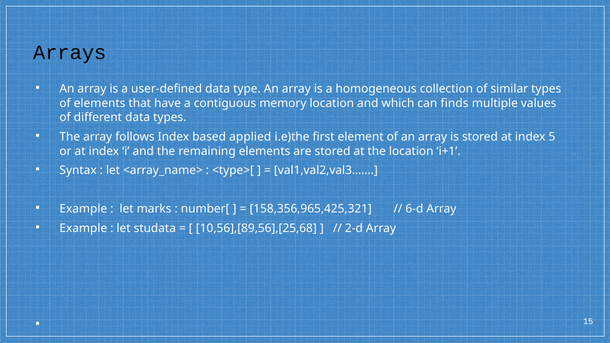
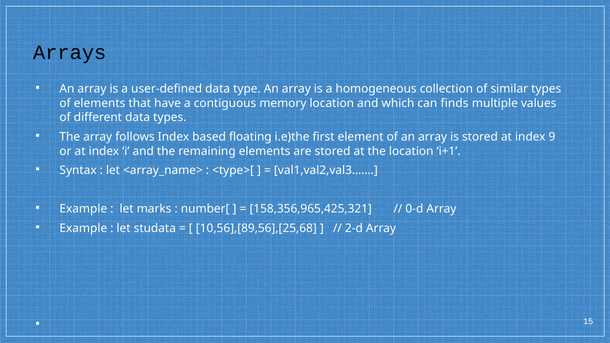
applied: applied -> floating
5: 5 -> 9
6-d: 6-d -> 0-d
